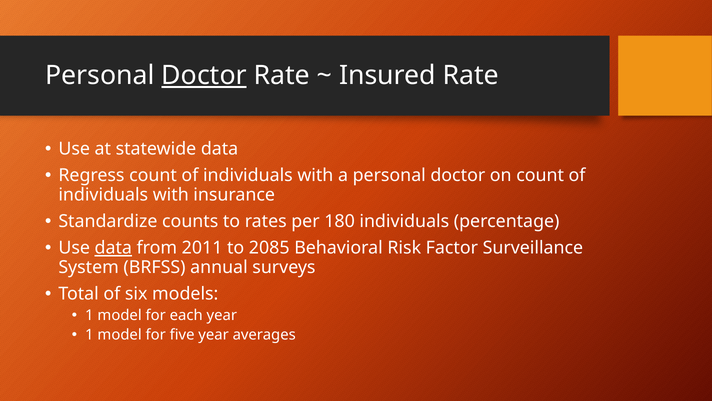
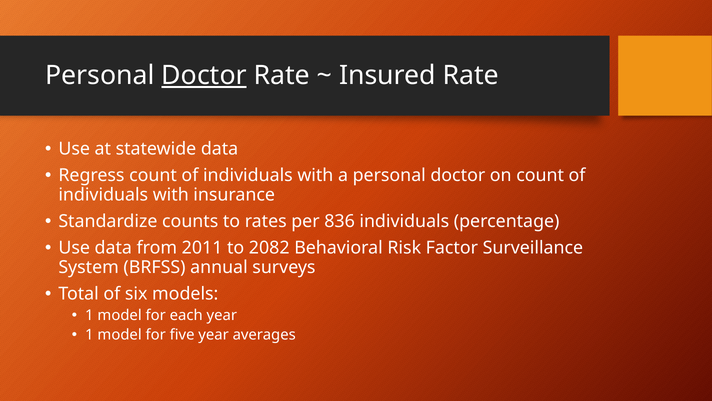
180: 180 -> 836
data at (113, 248) underline: present -> none
2085: 2085 -> 2082
